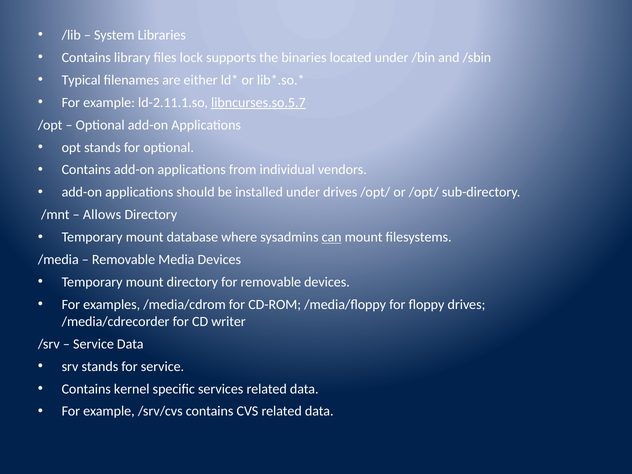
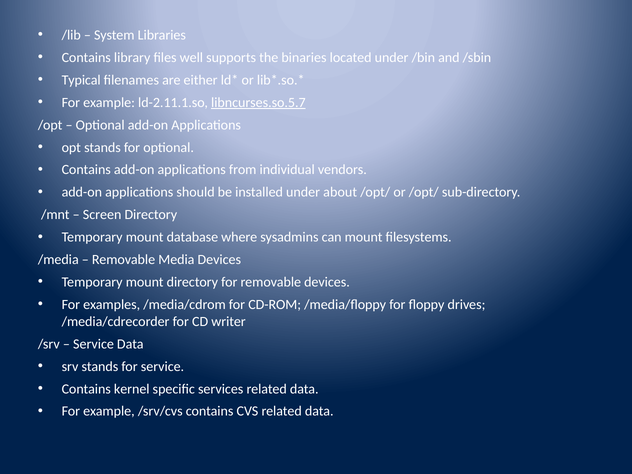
lock: lock -> well
under drives: drives -> about
Allows: Allows -> Screen
can underline: present -> none
